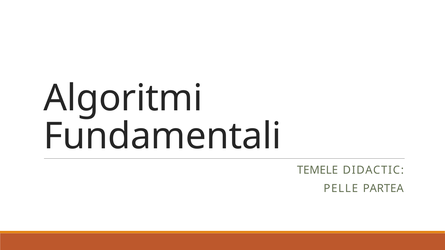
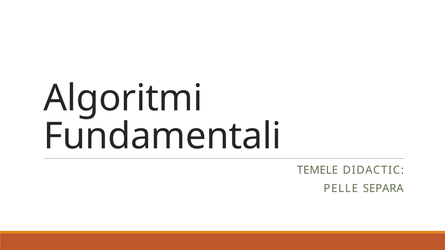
PARTEA: PARTEA -> SEPARA
